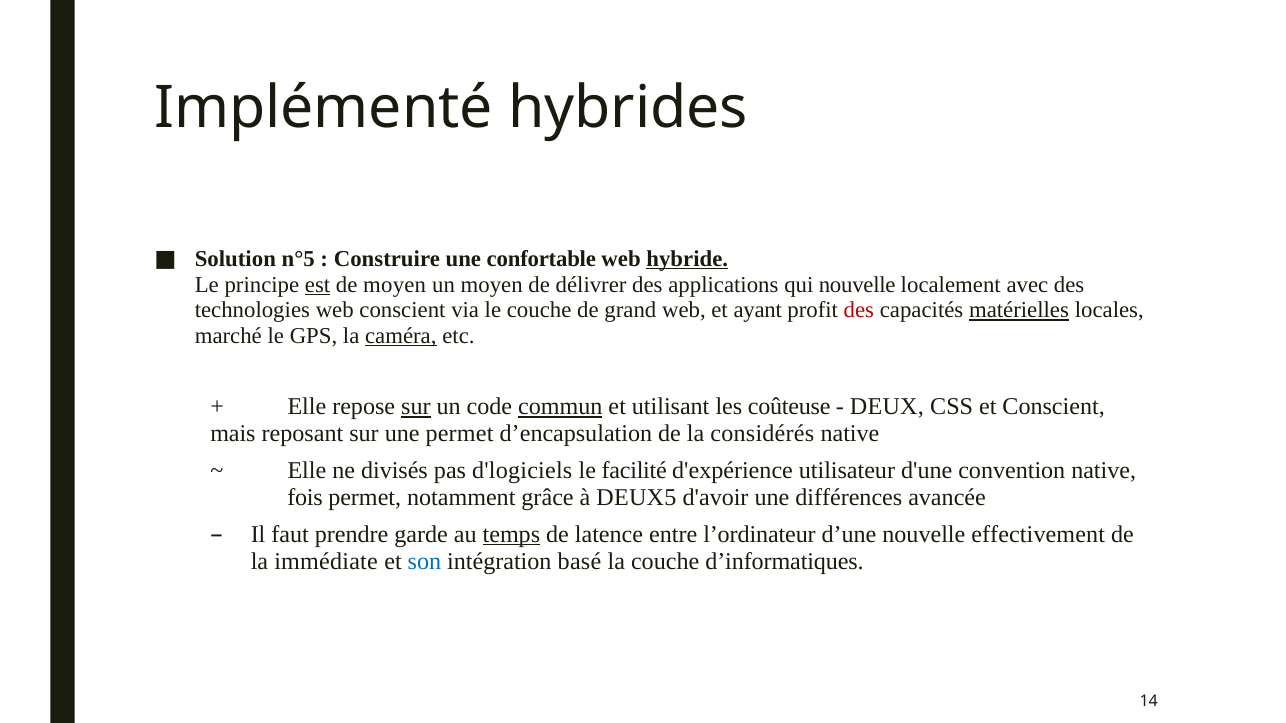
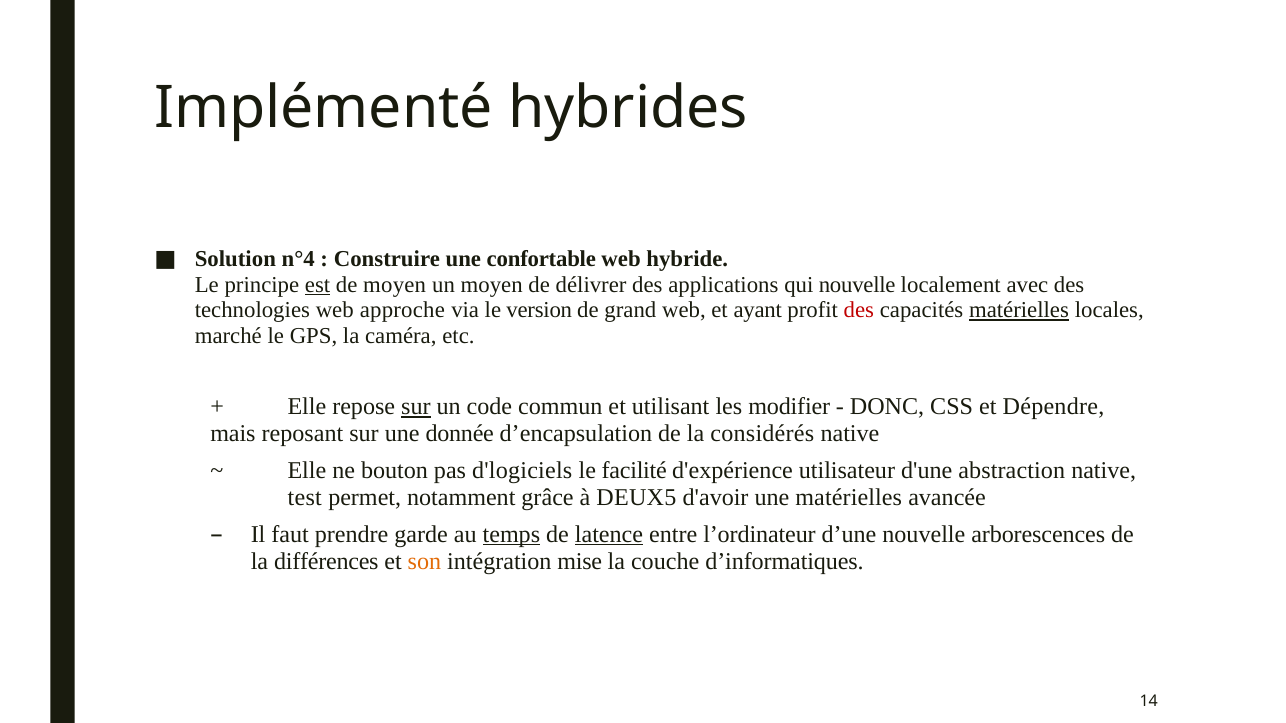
n°5: n°5 -> n°4
hybride underline: present -> none
web conscient: conscient -> approche
le couche: couche -> version
caméra underline: present -> none
commun underline: present -> none
coûteuse: coûteuse -> modifier
DEUX: DEUX -> DONC
et Conscient: Conscient -> Dépendre
une permet: permet -> donnée
divisés: divisés -> bouton
convention: convention -> abstraction
fois: fois -> test
une différences: différences -> matérielles
latence underline: none -> present
effectivement: effectivement -> arborescences
immédiate: immédiate -> différences
son colour: blue -> orange
basé: basé -> mise
